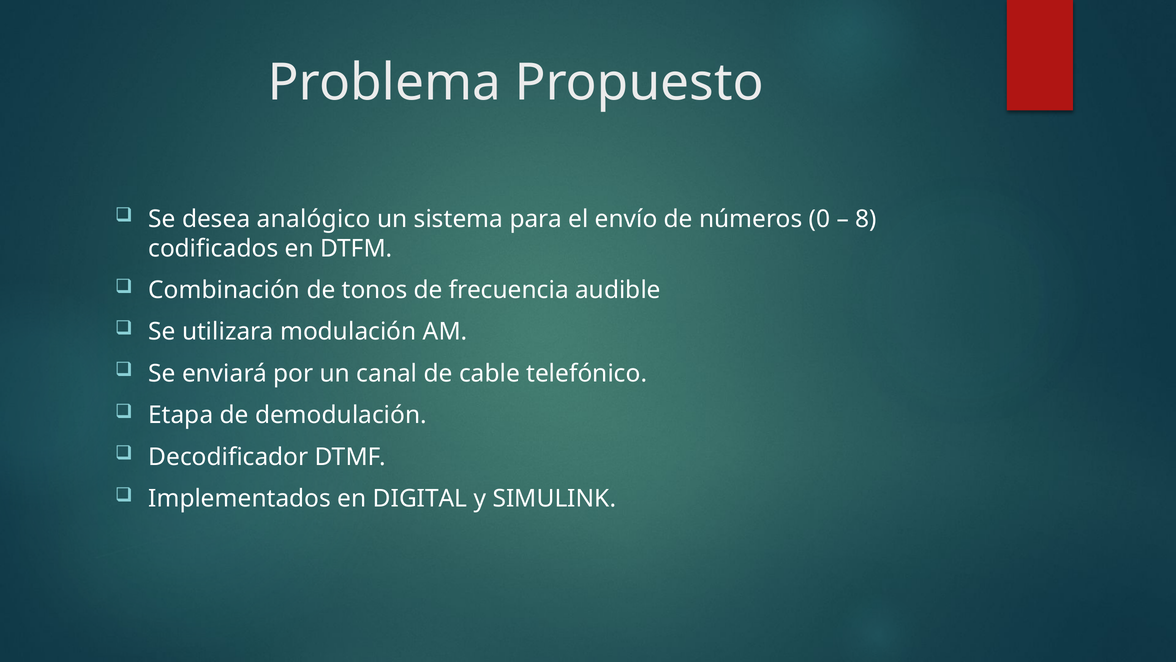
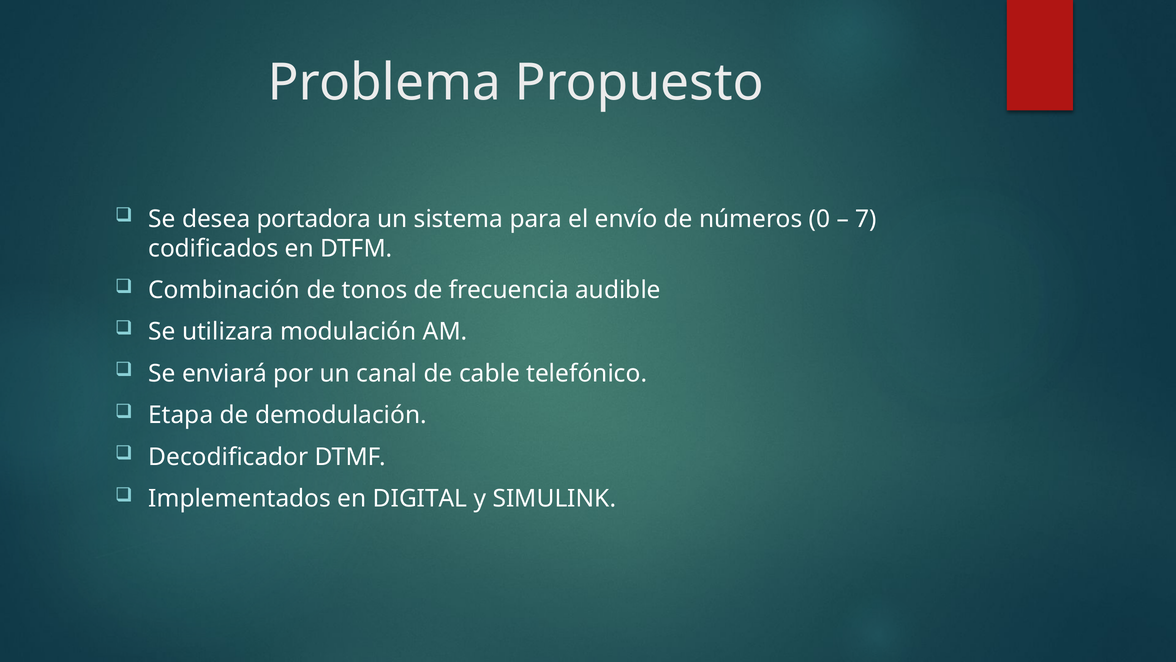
analógico: analógico -> portadora
8: 8 -> 7
